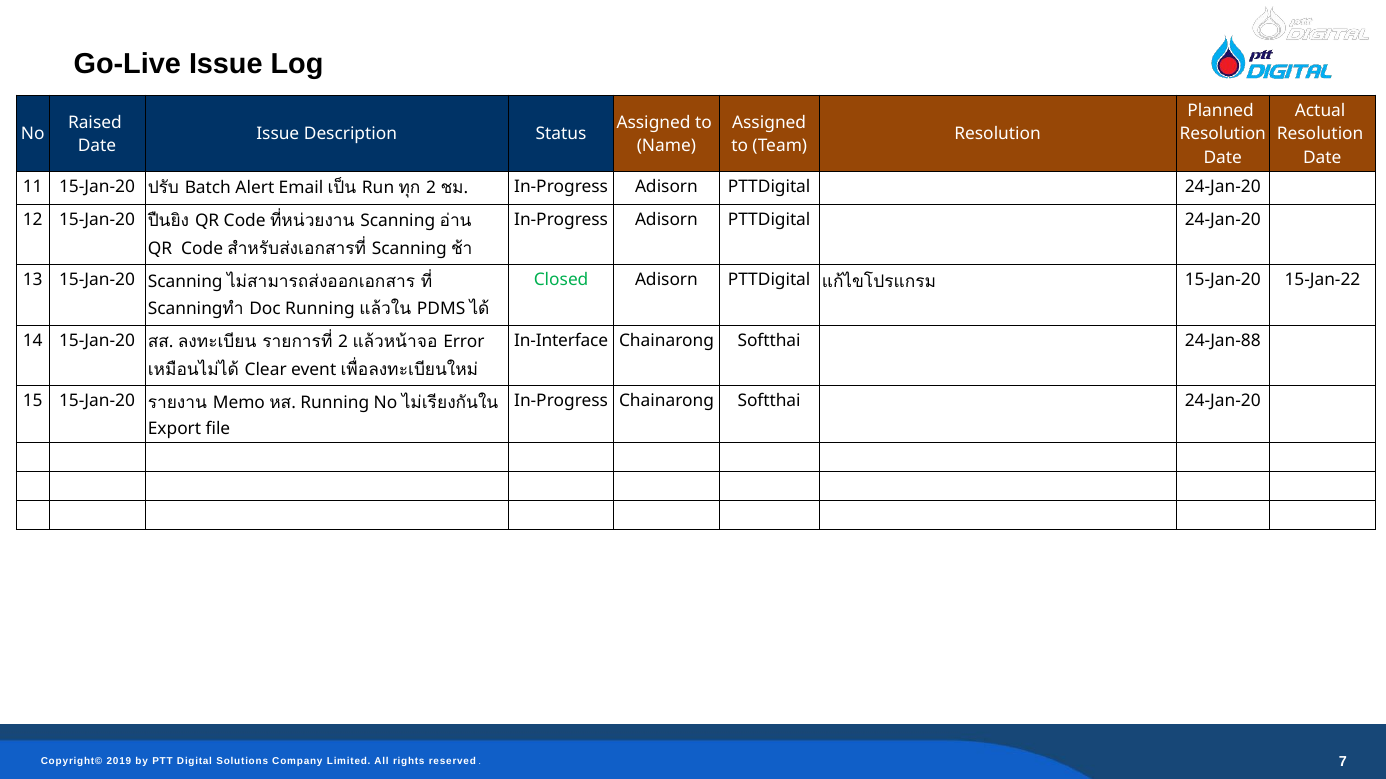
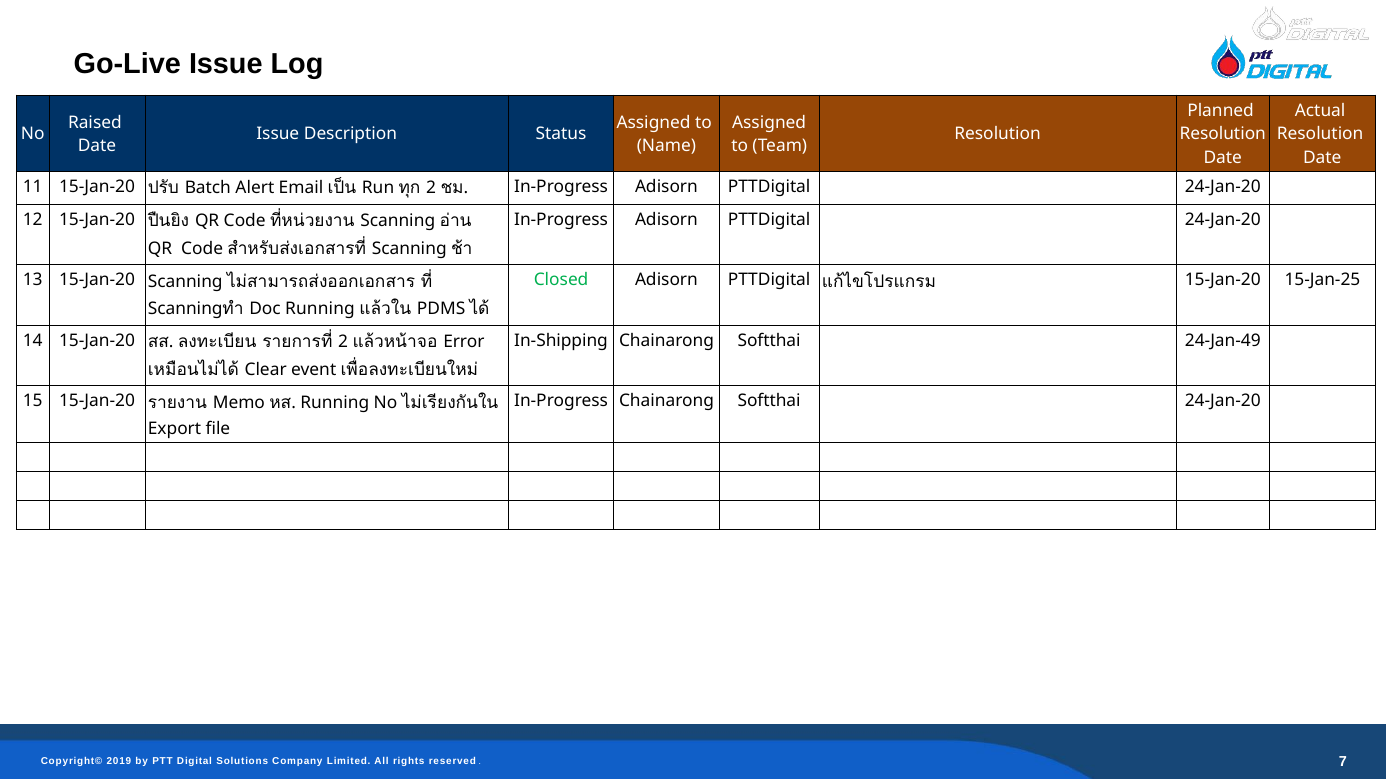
15-Jan-22: 15-Jan-22 -> 15-Jan-25
In-Interface: In-Interface -> In-Shipping
24-Jan-88: 24-Jan-88 -> 24-Jan-49
